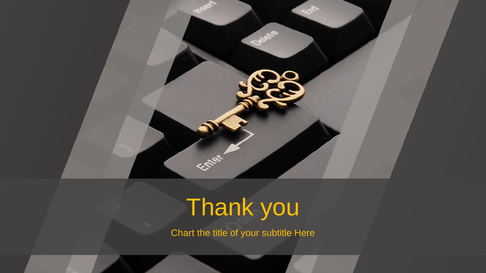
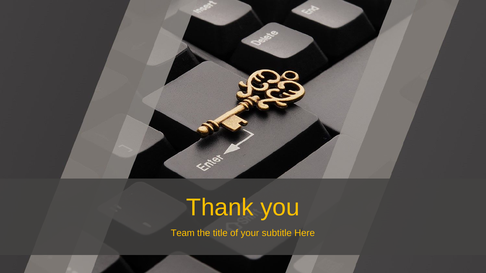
Chart: Chart -> Team
